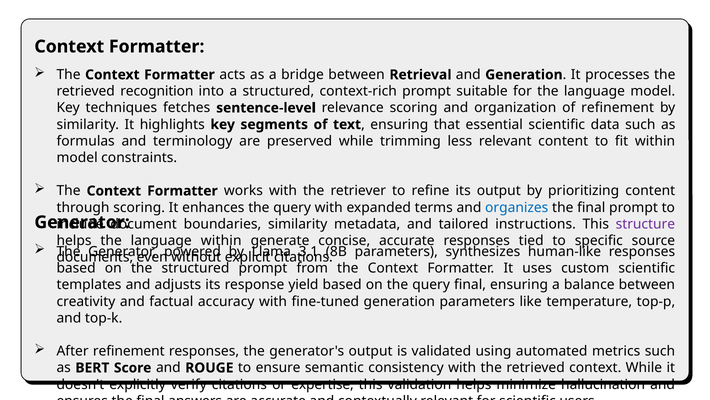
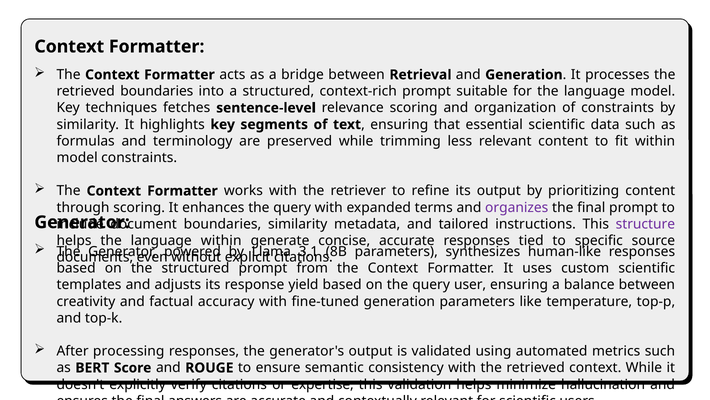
retrieved recognition: recognition -> boundaries
of refinement: refinement -> constraints
organizes colour: blue -> purple
query final: final -> user
After refinement: refinement -> processing
